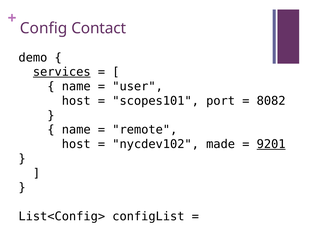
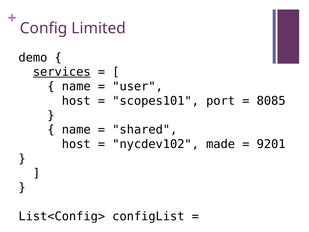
Contact: Contact -> Limited
8082: 8082 -> 8085
remote: remote -> shared
9201 underline: present -> none
